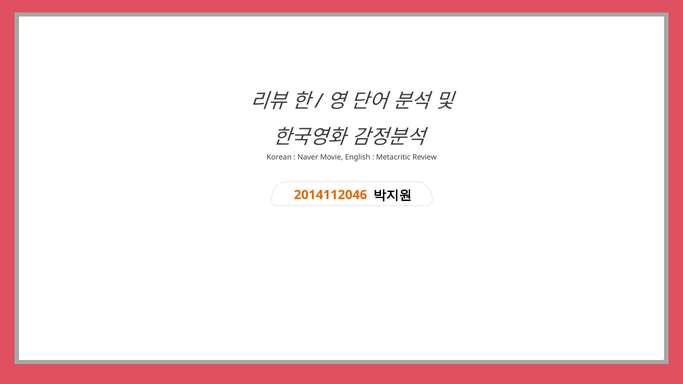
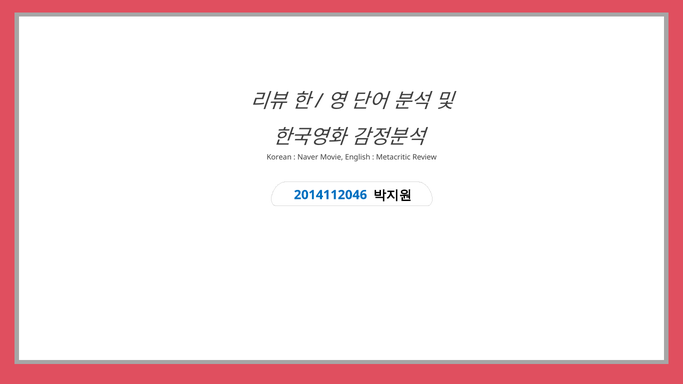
2014112046 colour: orange -> blue
